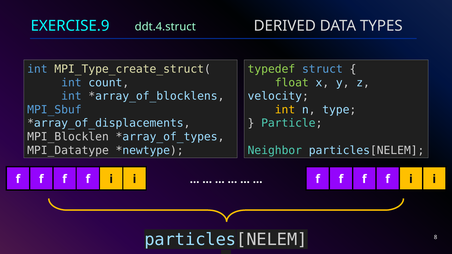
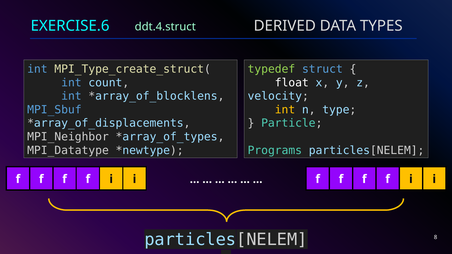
EXERCISE.9: EXERCISE.9 -> EXERCISE.6
float colour: light green -> white
MPI_Blocklen: MPI_Blocklen -> MPI_Neighbor
Neighbor: Neighbor -> Programs
